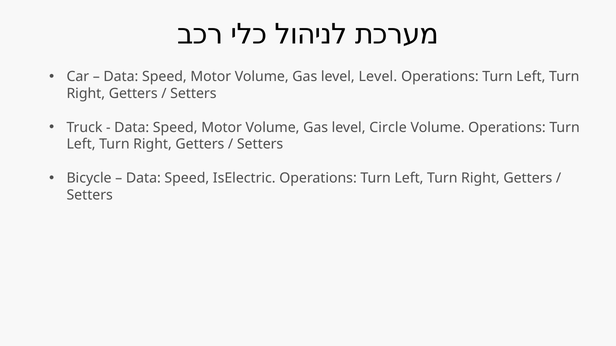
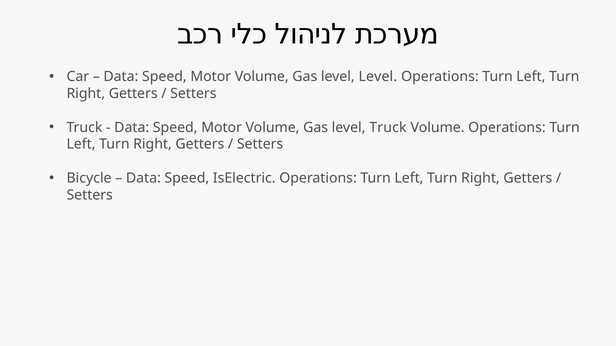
level Circle: Circle -> Truck
